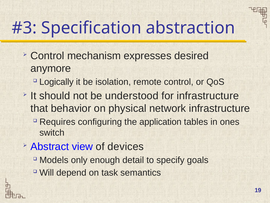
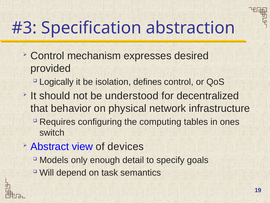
anymore: anymore -> provided
remote: remote -> defines
for infrastructure: infrastructure -> decentralized
application: application -> computing
